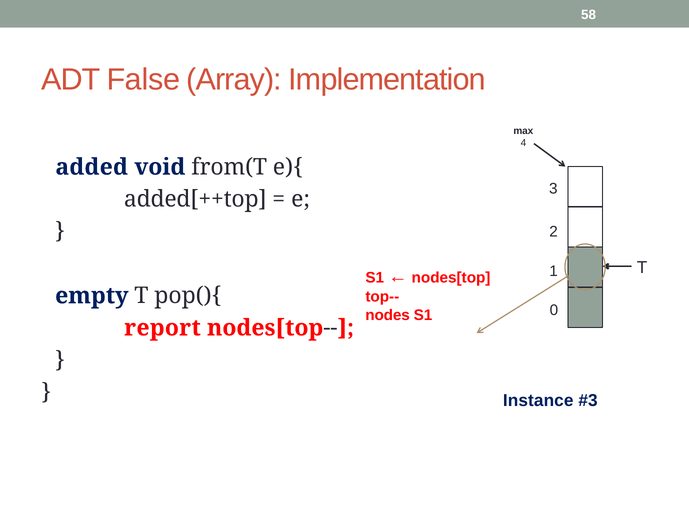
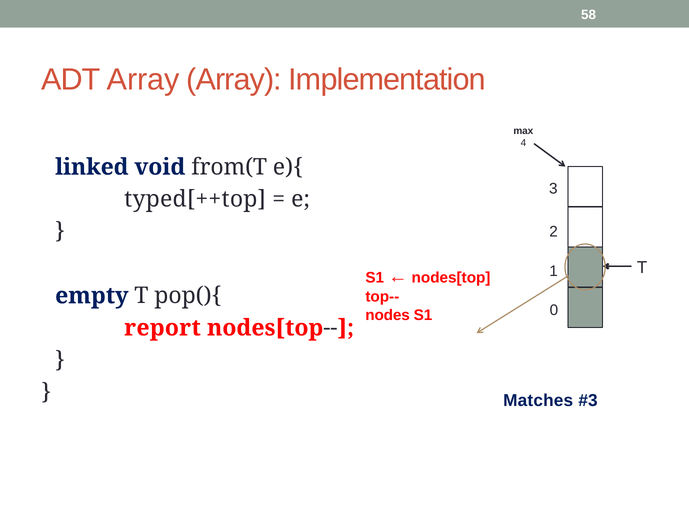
ADT False: False -> Array
added: added -> linked
added[++top: added[++top -> typed[++top
Instance: Instance -> Matches
